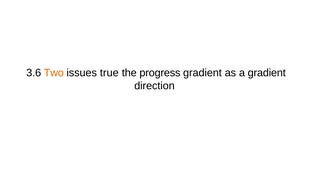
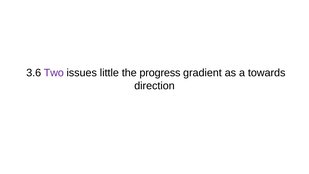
Two colour: orange -> purple
true: true -> little
a gradient: gradient -> towards
